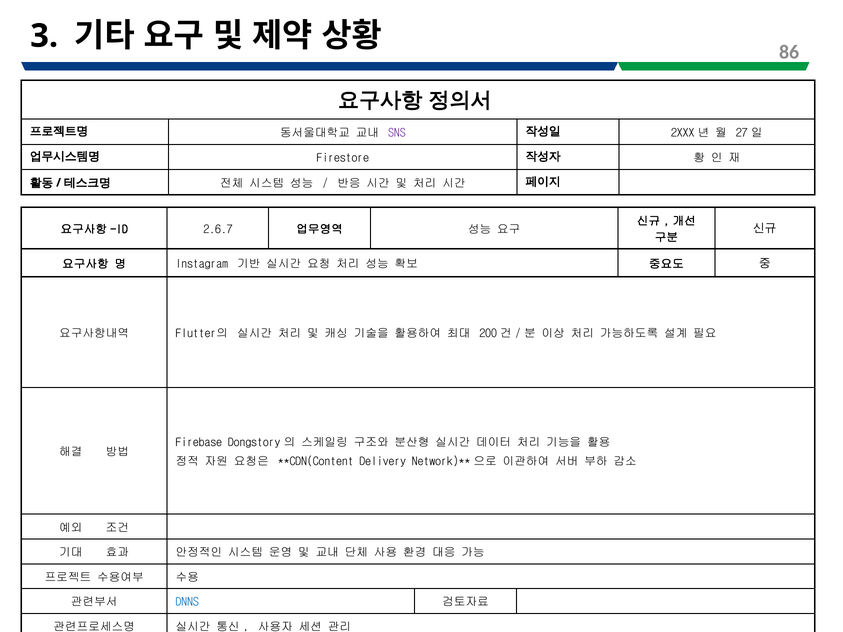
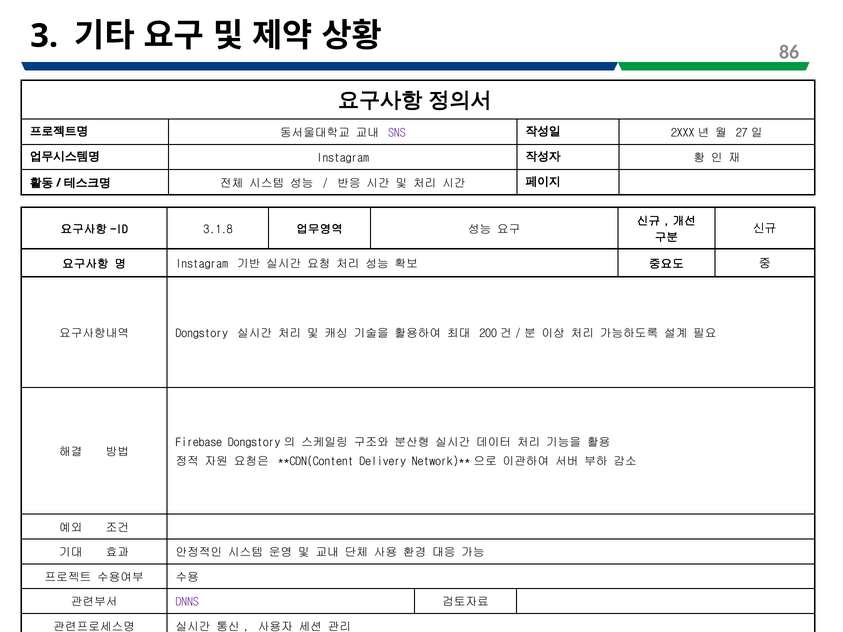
Firestore at (343, 158): Firestore -> Instagram
2.6.7: 2.6.7 -> 3.1.8
Flutter의 at (202, 333): Flutter의 -> Dongstory
DNNS colour: blue -> purple
